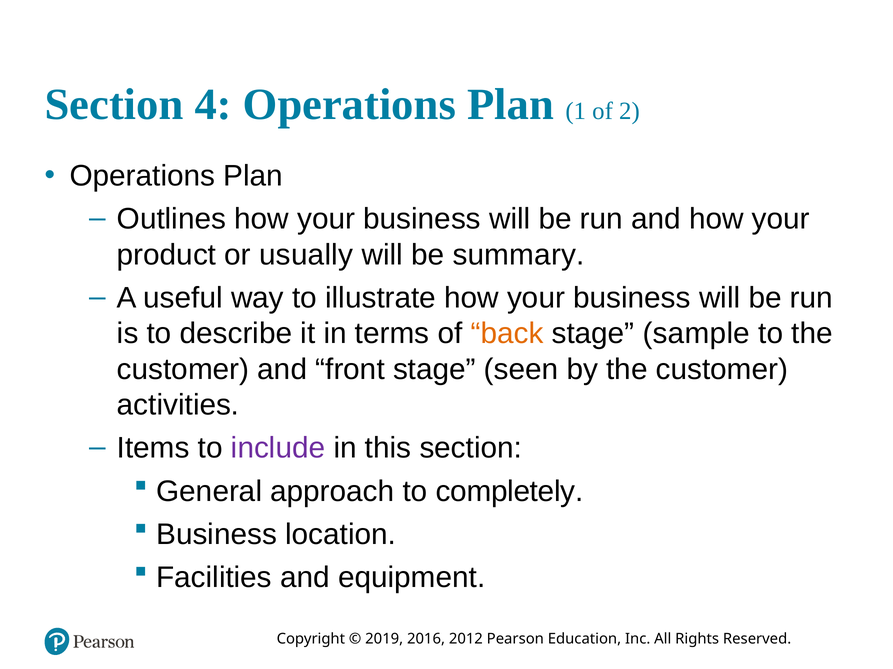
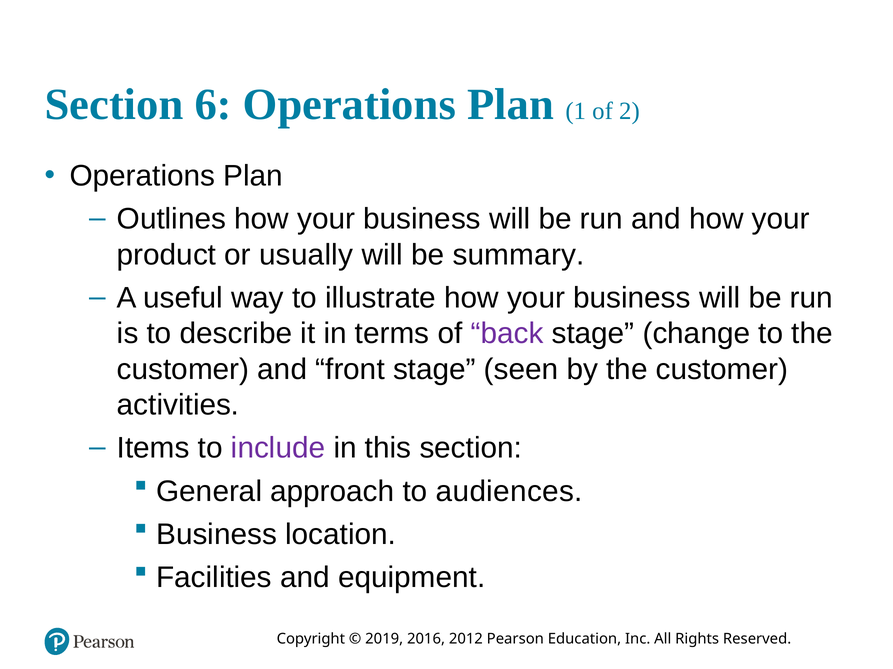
4: 4 -> 6
back colour: orange -> purple
sample: sample -> change
completely: completely -> audiences
